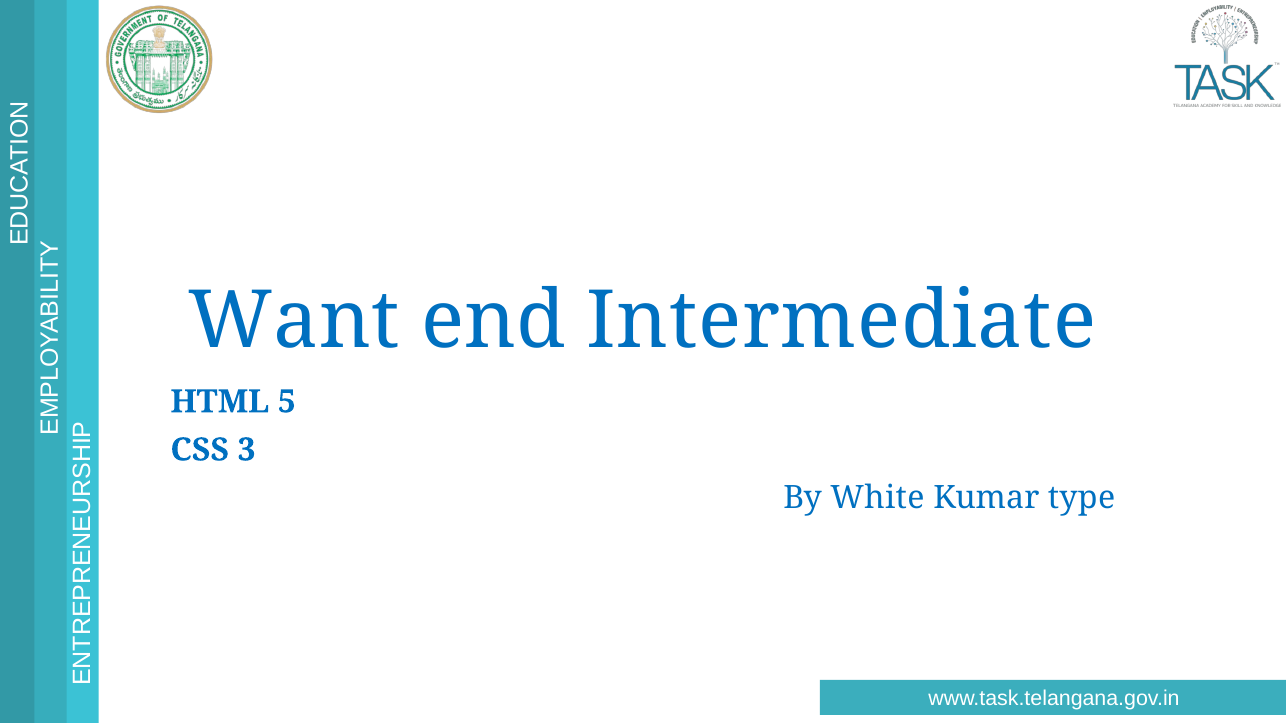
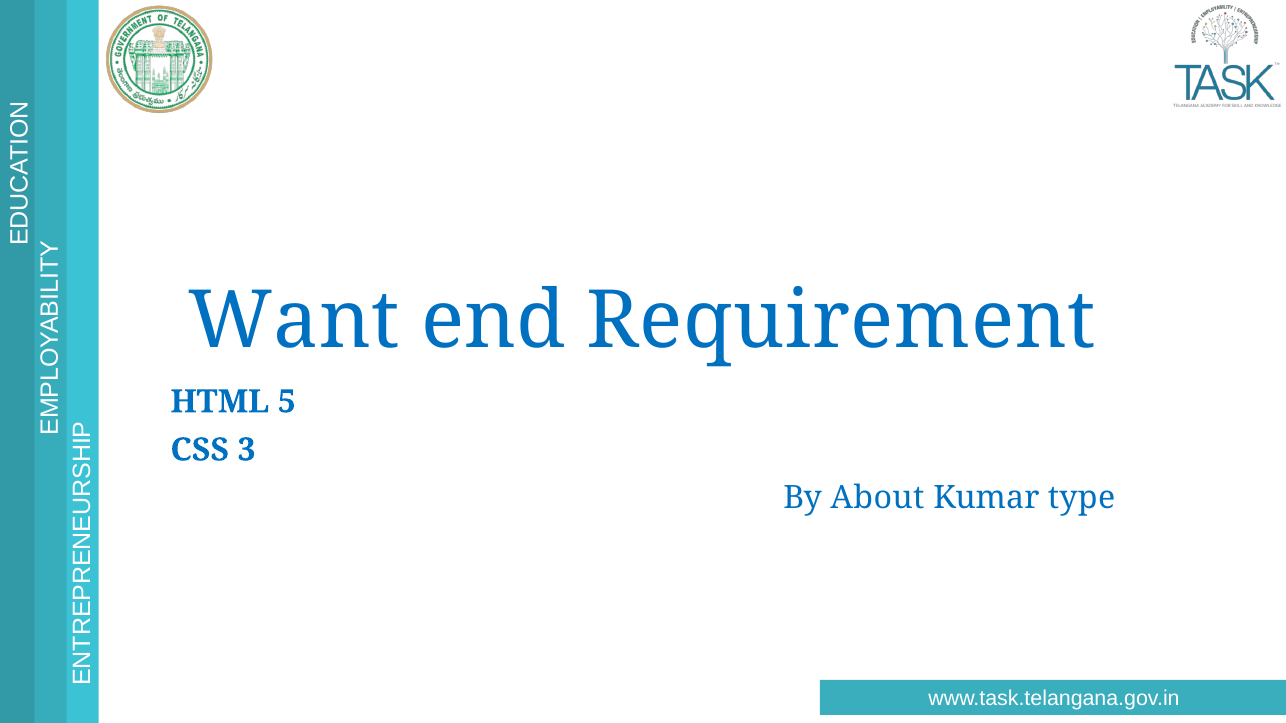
Intermediate: Intermediate -> Requirement
White: White -> About
